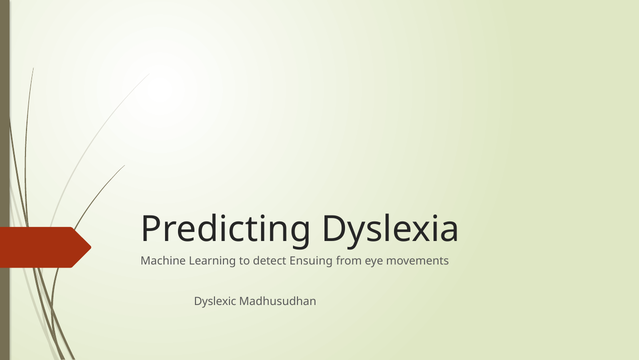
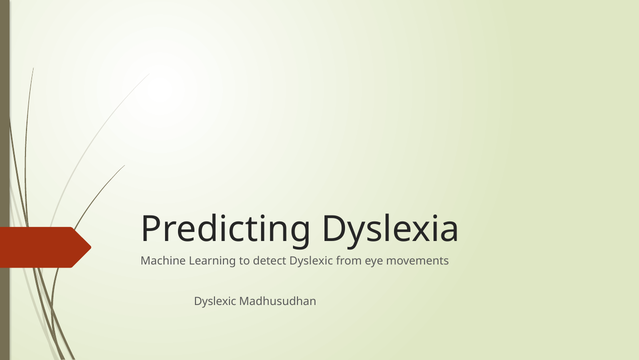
detect Ensuing: Ensuing -> Dyslexic
